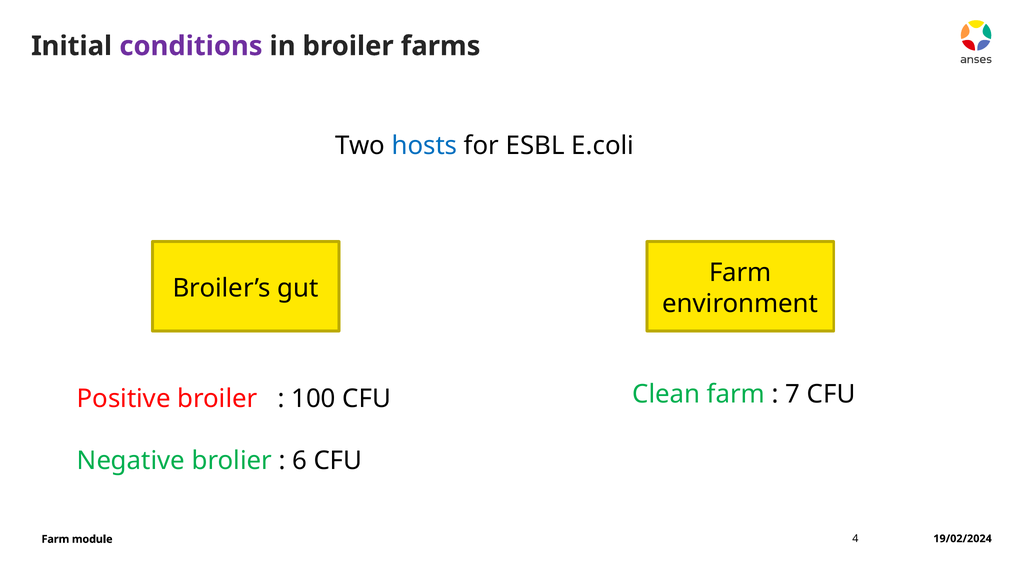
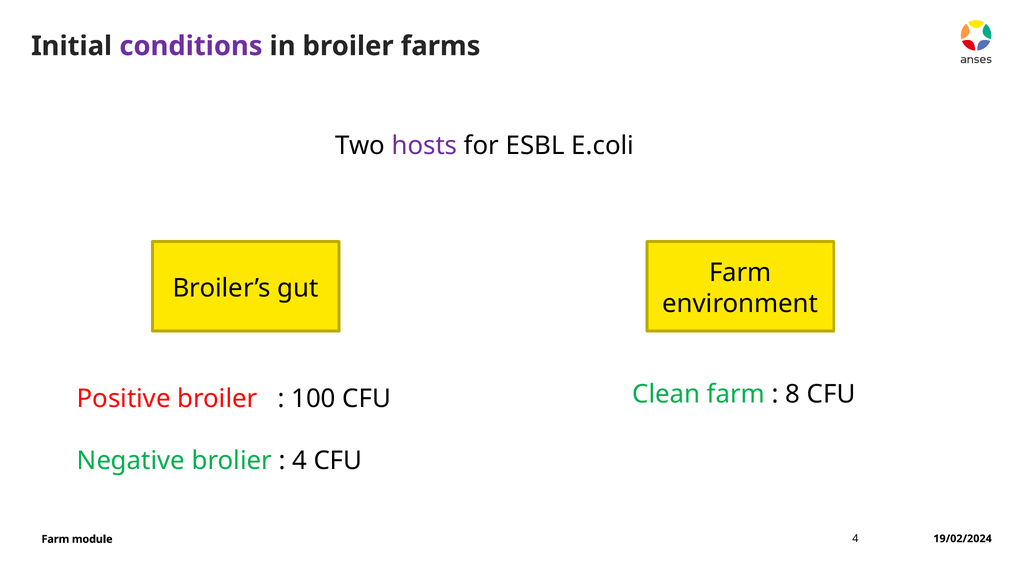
hosts colour: blue -> purple
7: 7 -> 8
6 at (300, 461): 6 -> 4
